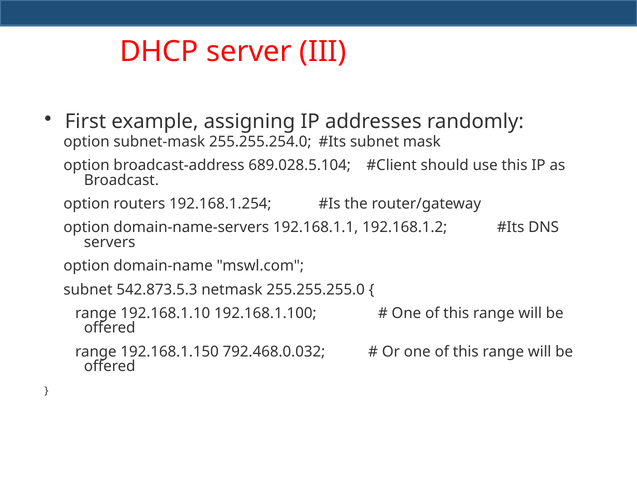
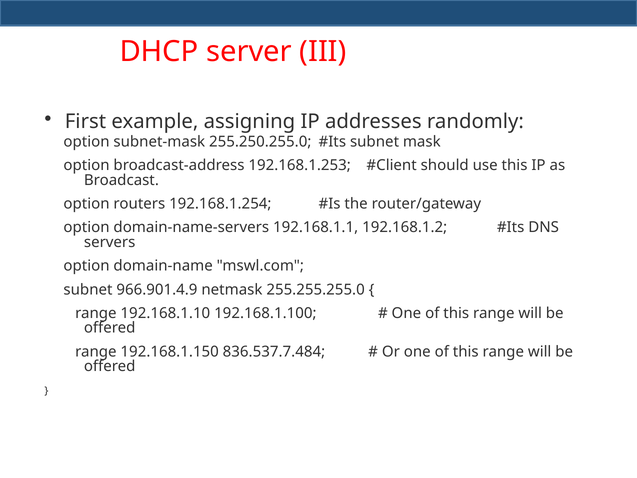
255.255.254.0: 255.255.254.0 -> 255.250.255.0
689.028.5.104: 689.028.5.104 -> 192.168.1.253
542.873.5.3: 542.873.5.3 -> 966.901.4.9
792.468.0.032: 792.468.0.032 -> 836.537.7.484
